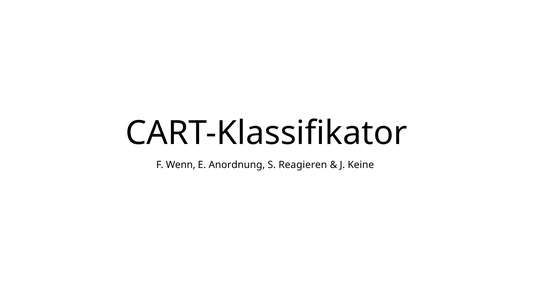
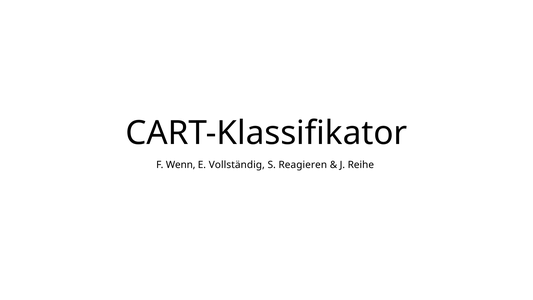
Anordnung: Anordnung -> Vollständig
Keine: Keine -> Reihe
